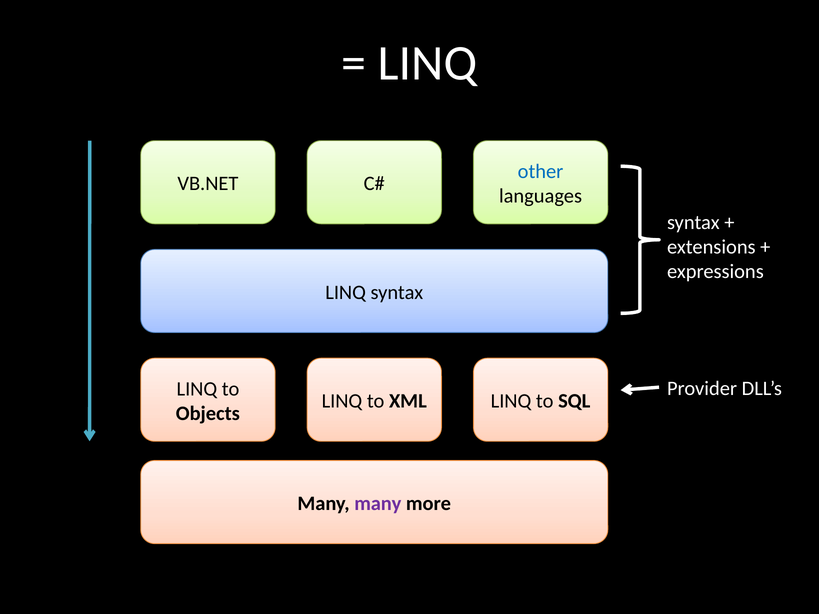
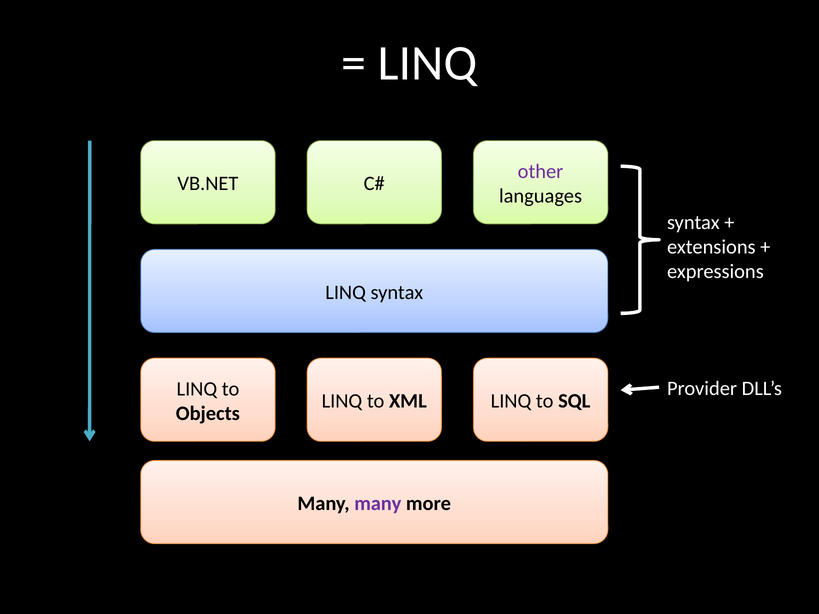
other colour: blue -> purple
